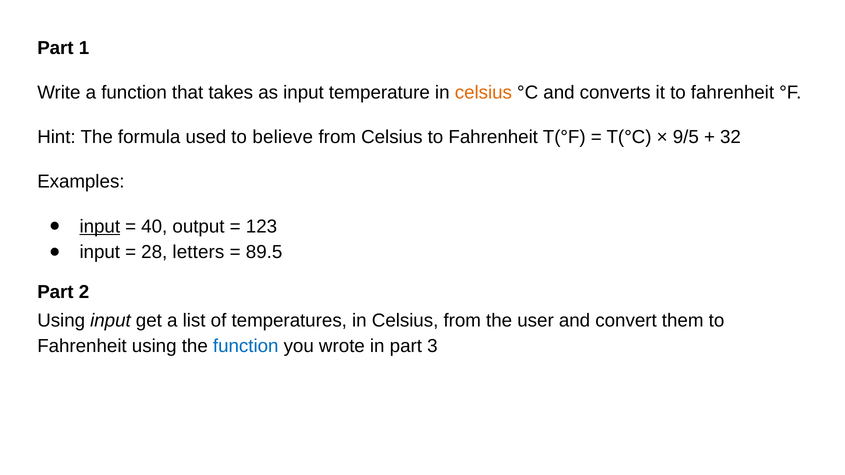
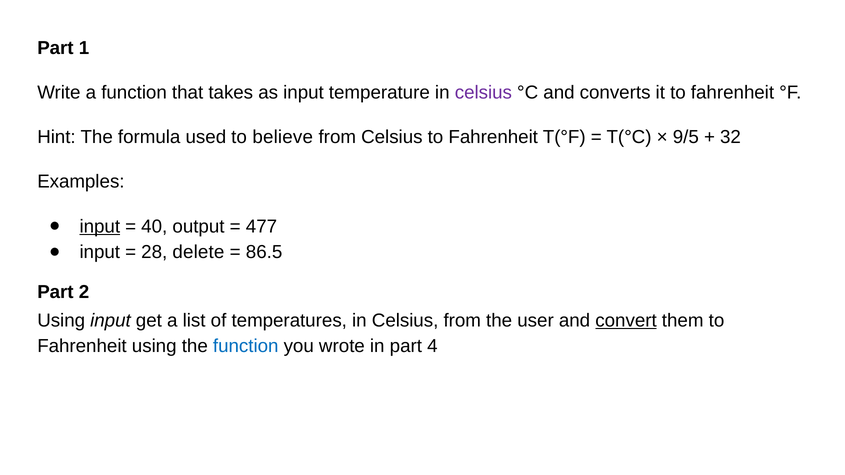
celsius at (483, 93) colour: orange -> purple
123: 123 -> 477
letters: letters -> delete
89.5: 89.5 -> 86.5
convert underline: none -> present
3: 3 -> 4
